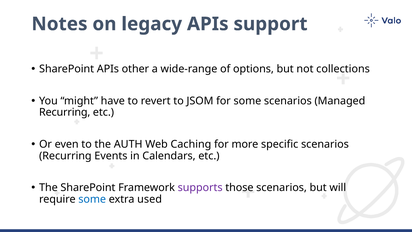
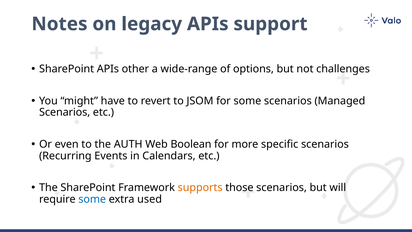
collections: collections -> challenges
Recurring at (65, 112): Recurring -> Scenarios
Caching: Caching -> Boolean
supports colour: purple -> orange
